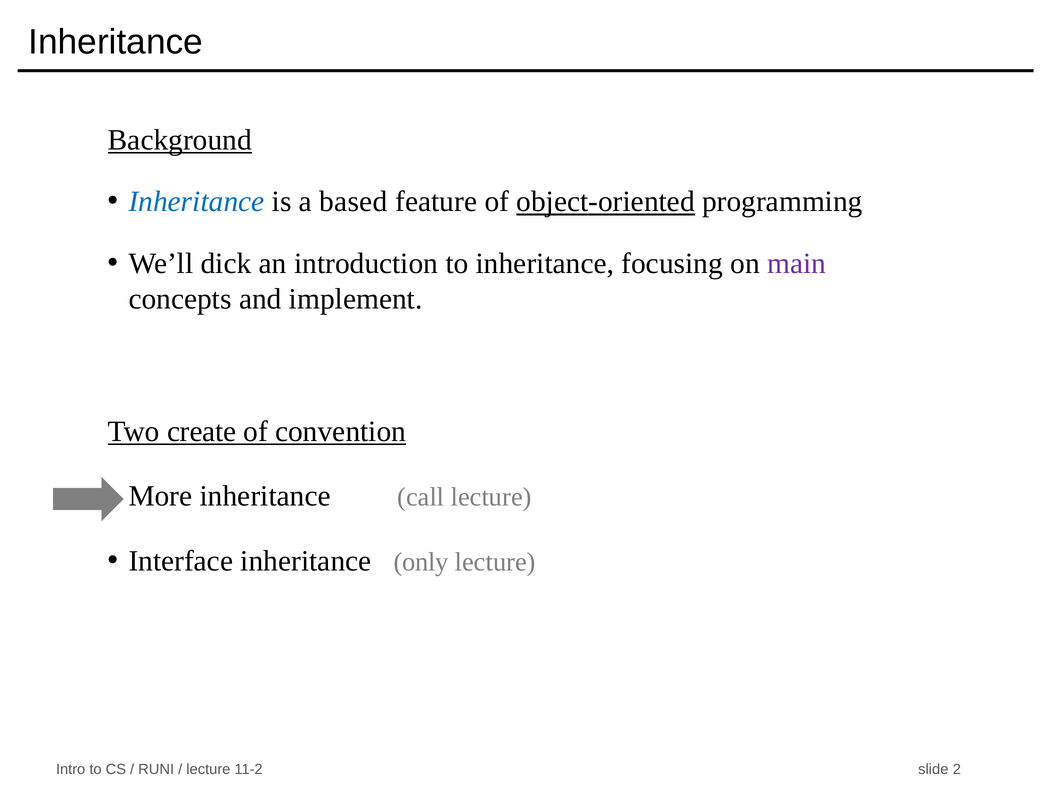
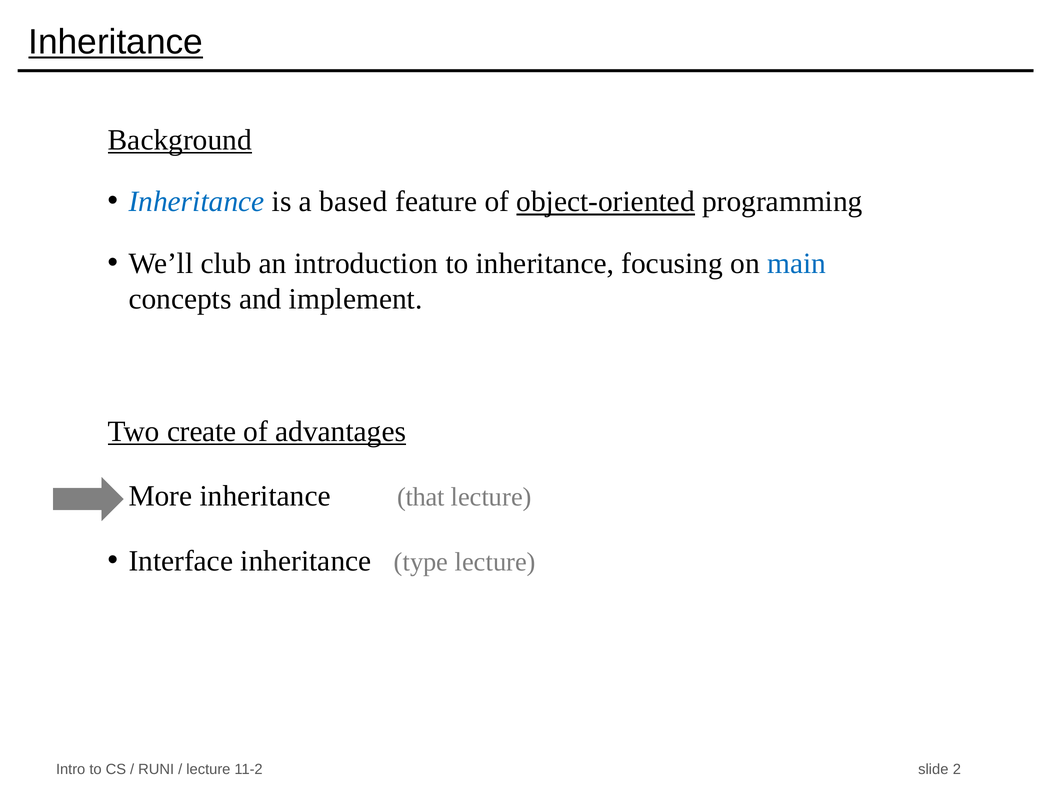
Inheritance at (116, 42) underline: none -> present
dick: dick -> club
main colour: purple -> blue
convention: convention -> advantages
call: call -> that
only: only -> type
